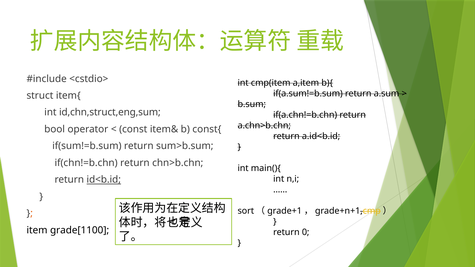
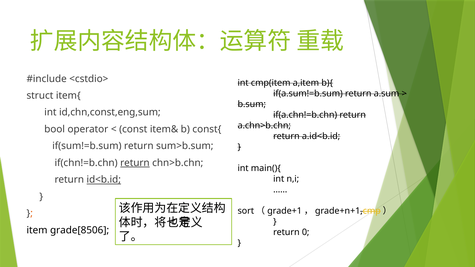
id,chn,struct,eng,sum: id,chn,struct,eng,sum -> id,chn,const,eng,sum
return at (135, 163) underline: none -> present
grade[1100: grade[1100 -> grade[8506
